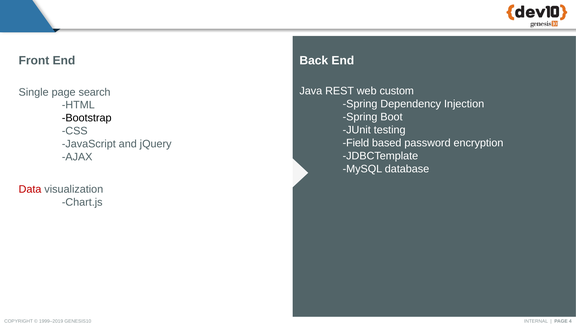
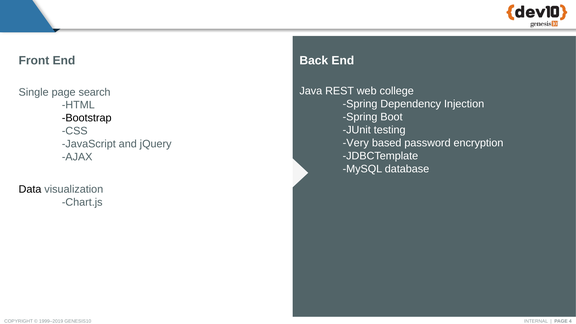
custom: custom -> college
Field: Field -> Very
Data colour: red -> black
